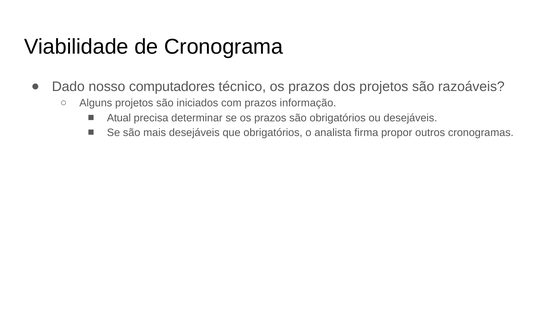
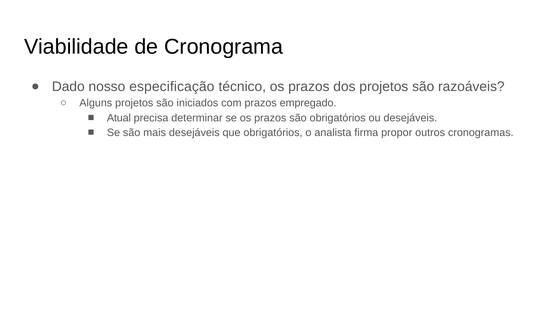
computadores: computadores -> especificação
informação: informação -> empregado
